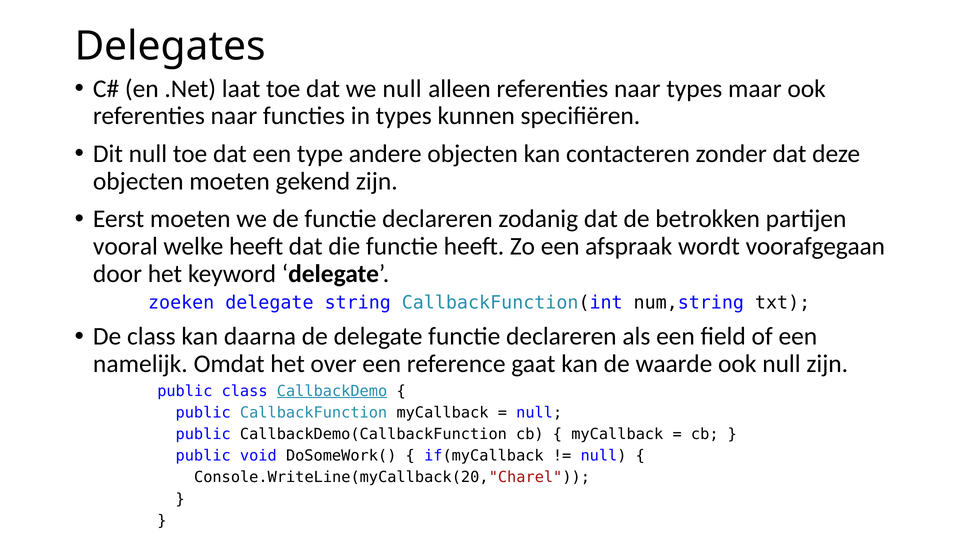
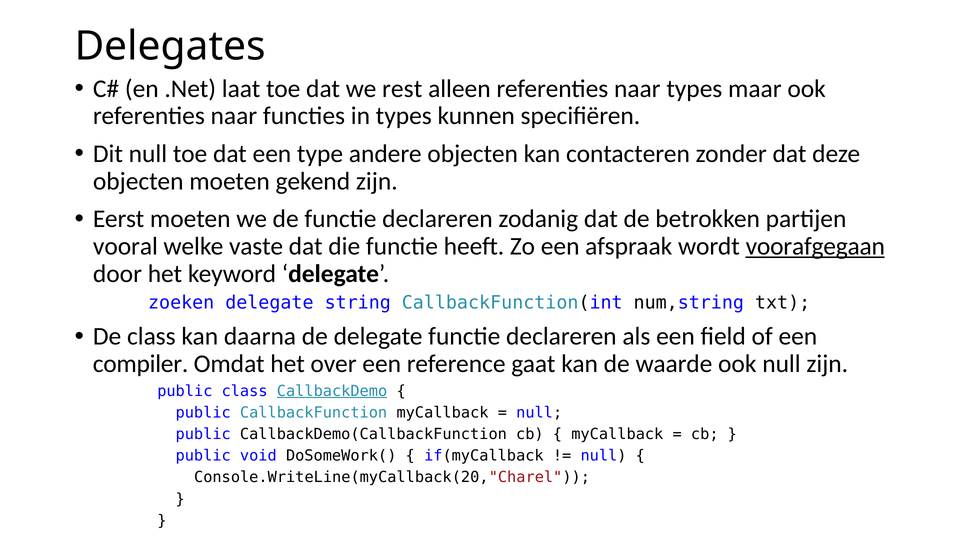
we null: null -> rest
welke heeft: heeft -> vaste
voorafgegaan underline: none -> present
namelijk: namelijk -> compiler
